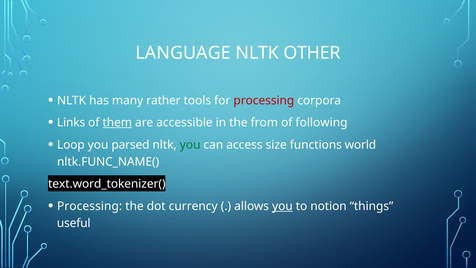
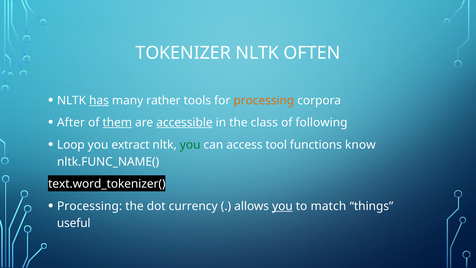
LANGUAGE: LANGUAGE -> TOKENIZER
OTHER: OTHER -> OFTEN
has underline: none -> present
processing at (264, 100) colour: red -> orange
Links: Links -> After
accessible underline: none -> present
from: from -> class
parsed: parsed -> extract
size: size -> tool
world: world -> know
notion: notion -> match
